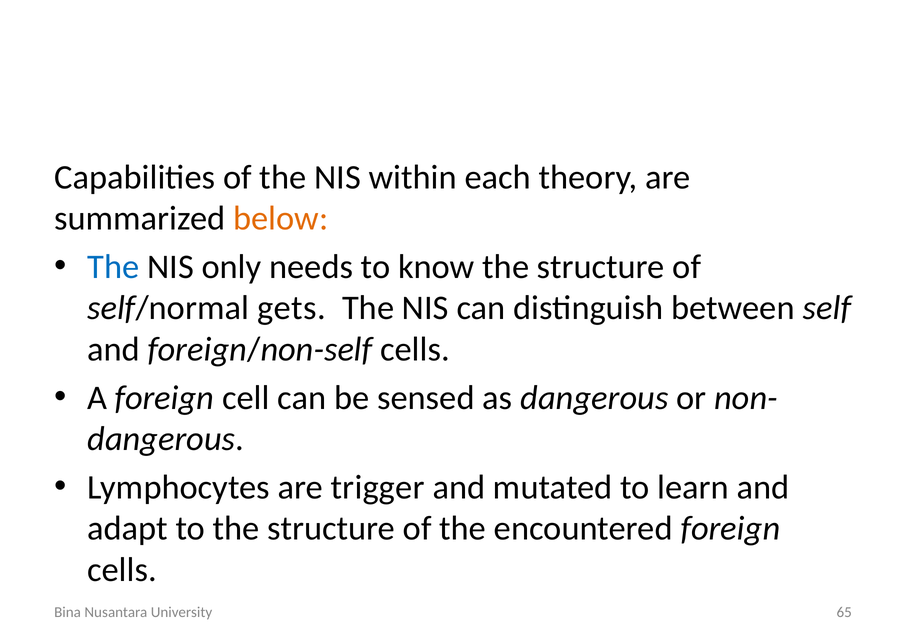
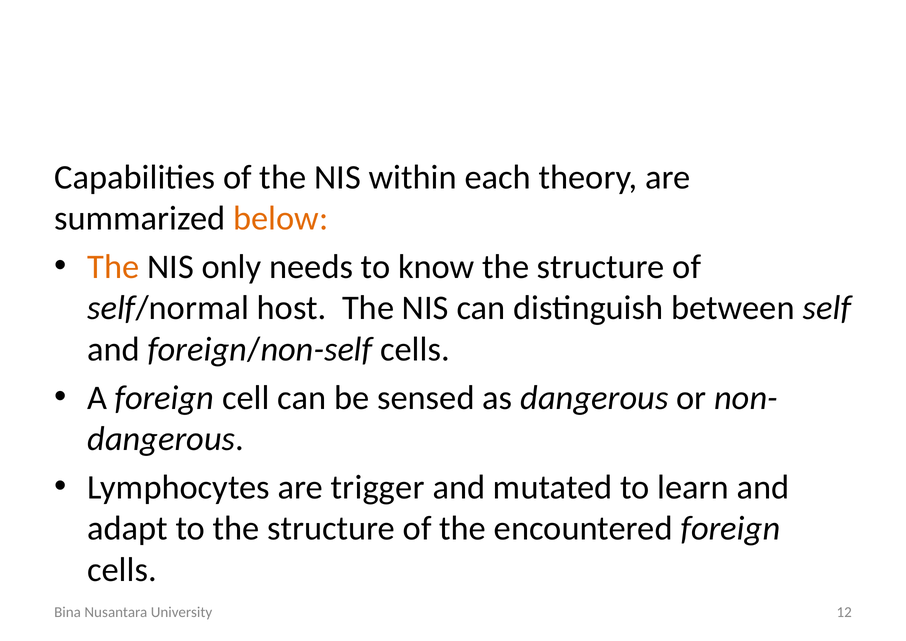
The at (113, 267) colour: blue -> orange
gets: gets -> host
65: 65 -> 12
